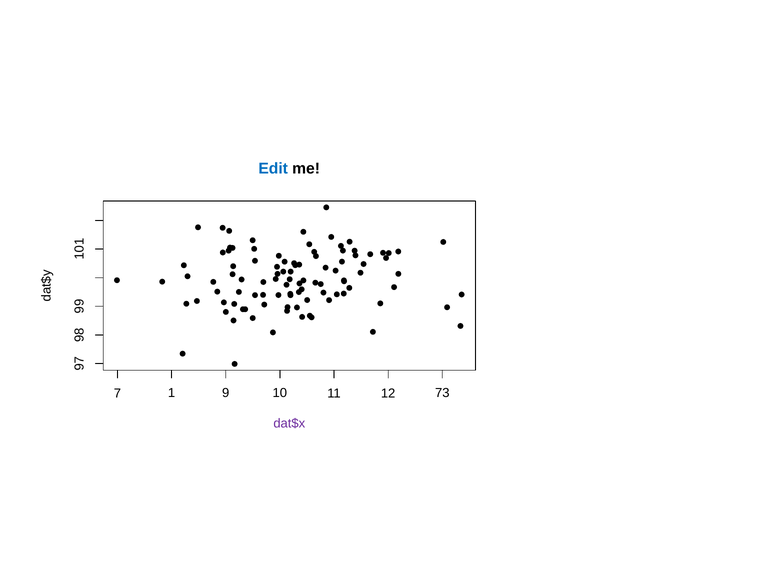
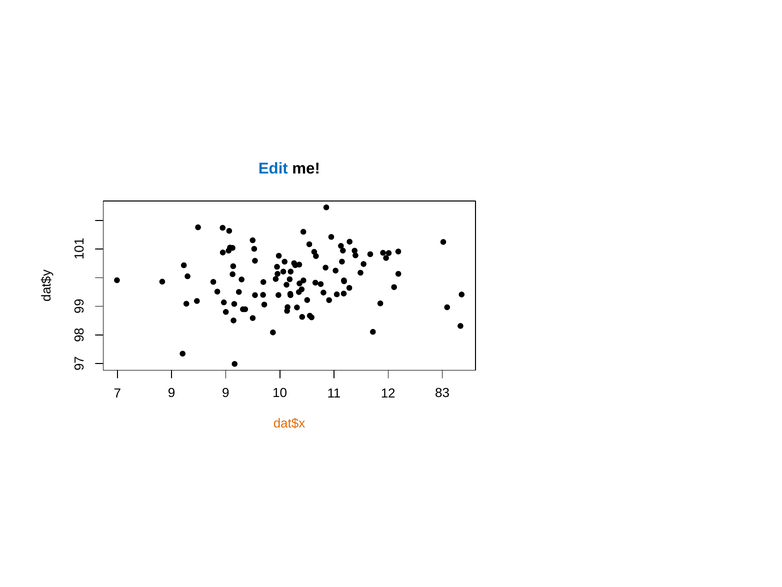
1 at (172, 393): 1 -> 9
73: 73 -> 83
dat$x colour: purple -> orange
